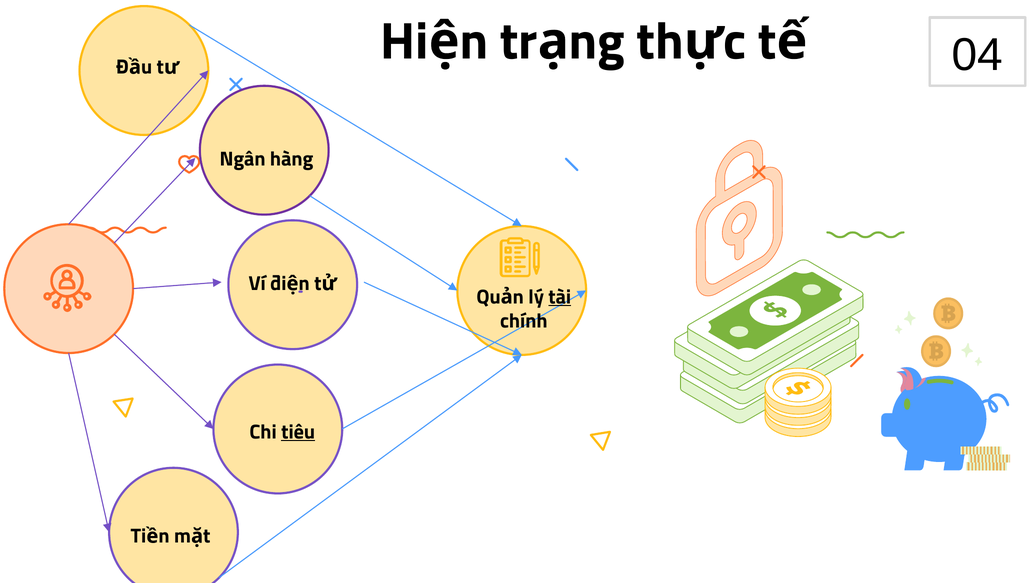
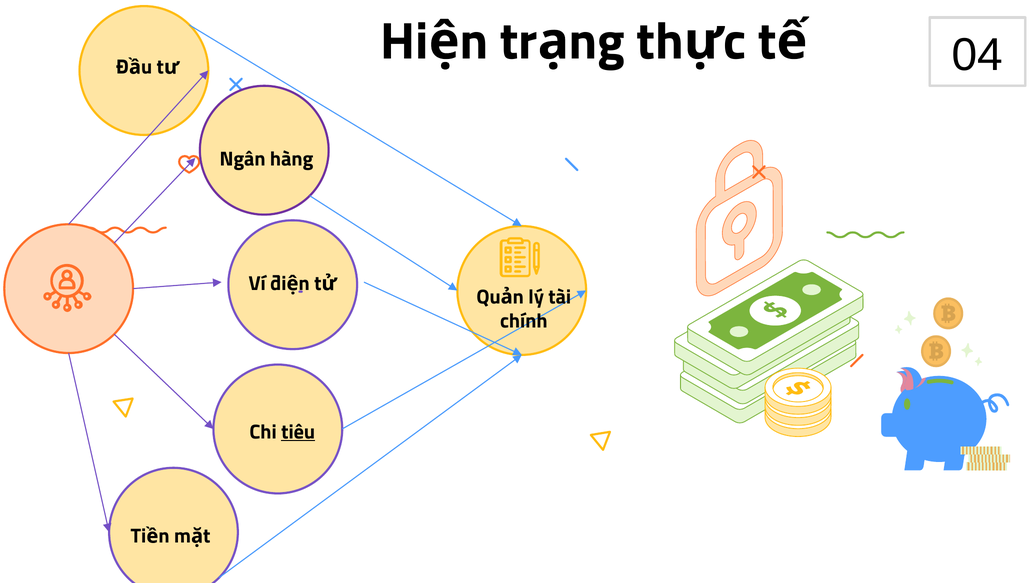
tài underline: present -> none
